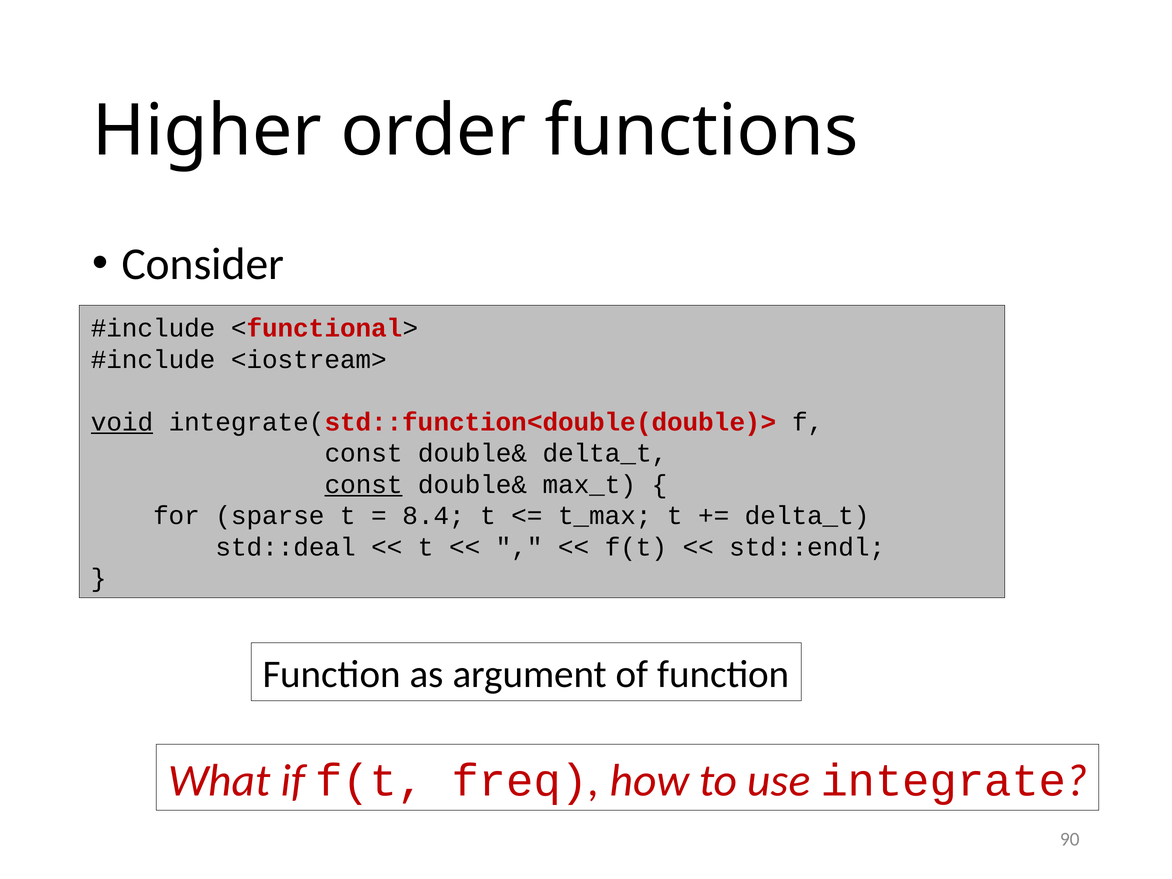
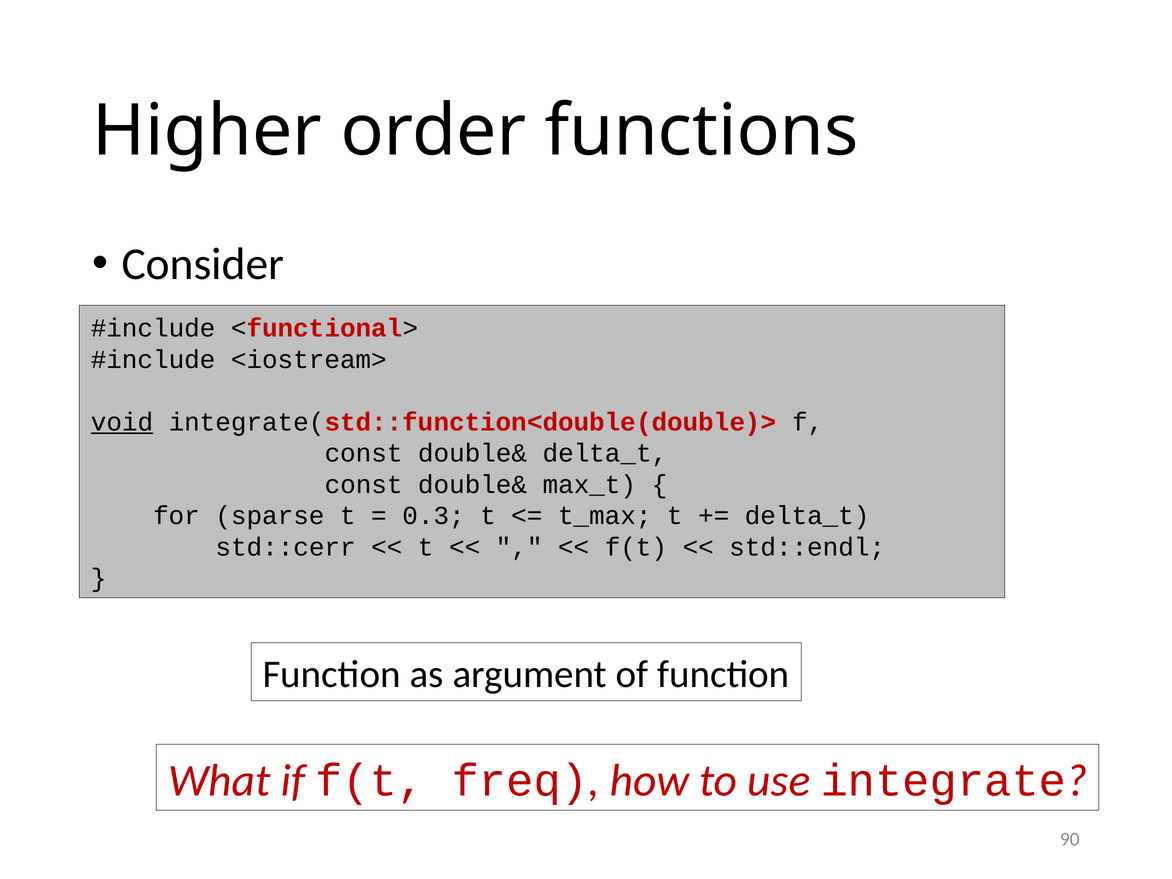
const at (364, 485) underline: present -> none
8.4: 8.4 -> 0.3
std::deal: std::deal -> std::cerr
